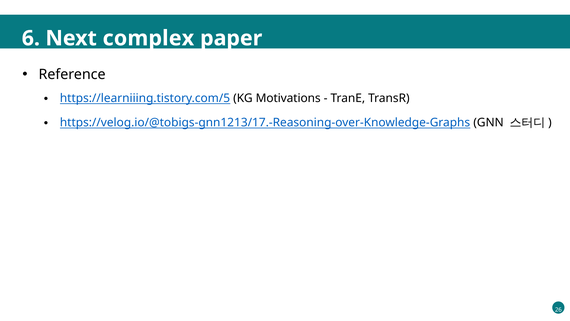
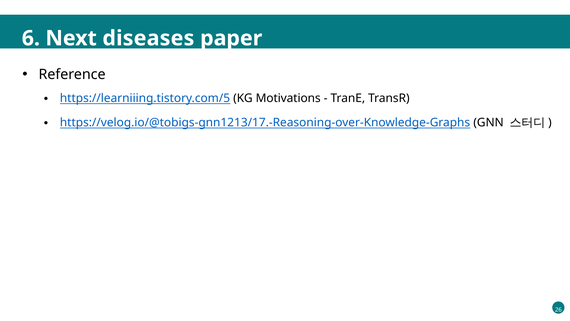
complex: complex -> diseases
